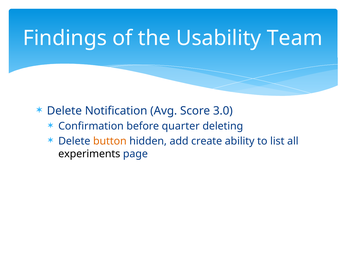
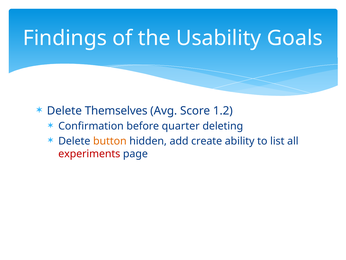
Team: Team -> Goals
Notification: Notification -> Themselves
3.0: 3.0 -> 1.2
experiments colour: black -> red
